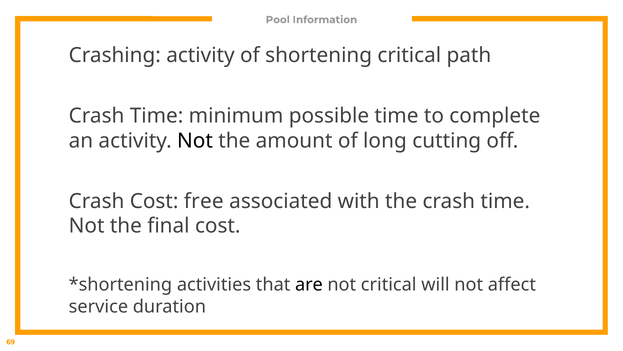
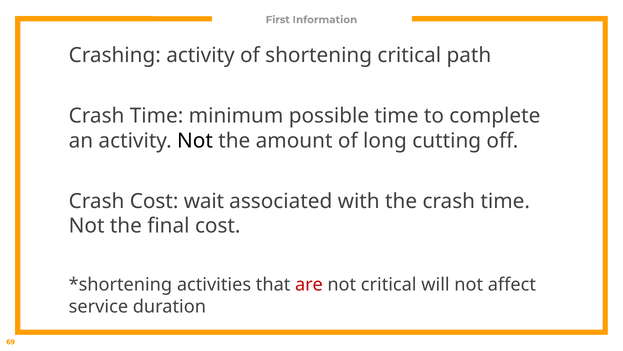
Pool: Pool -> First
free: free -> wait
are colour: black -> red
